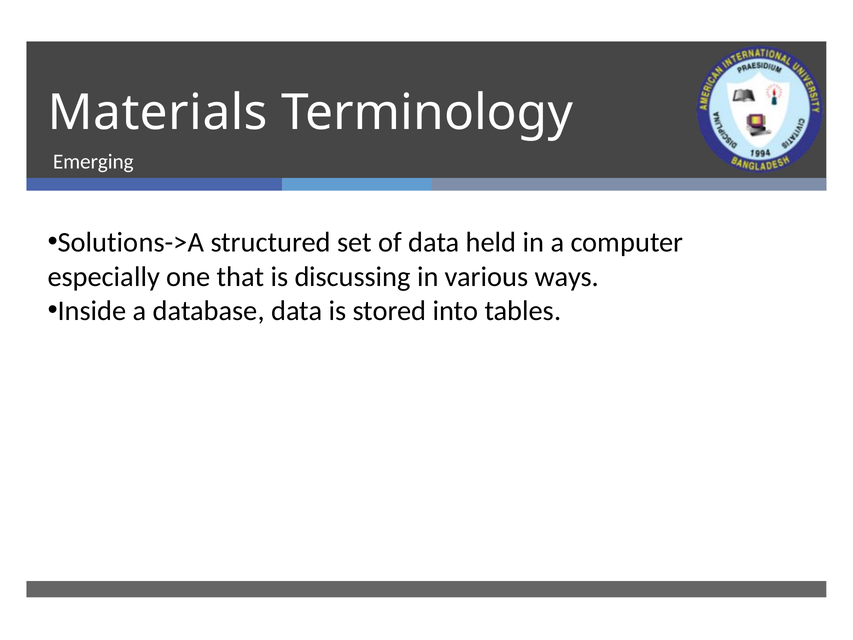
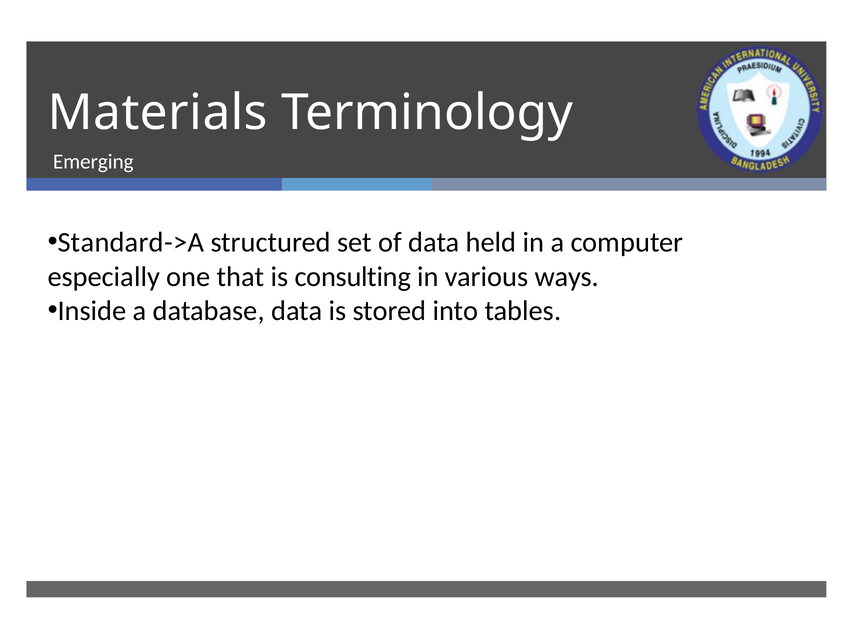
Solutions->A: Solutions->A -> Standard->A
discussing: discussing -> consulting
